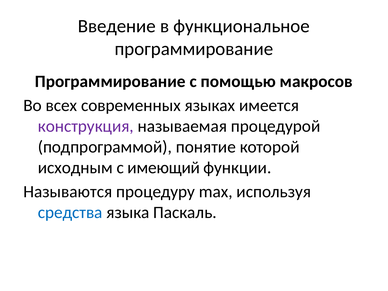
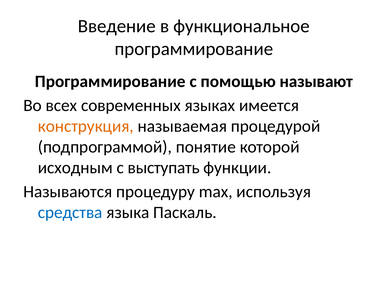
макросов: макросов -> называют
конструкция colour: purple -> orange
имеющий: имеющий -> выступать
